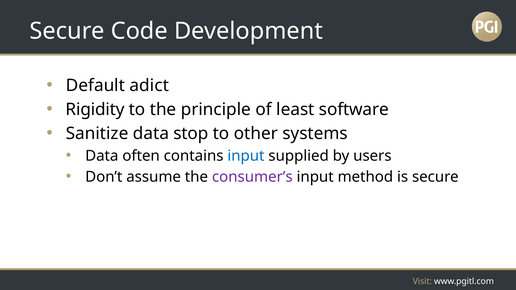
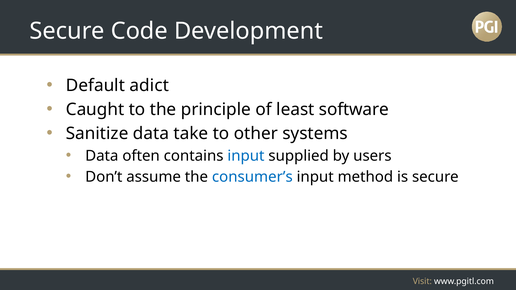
Rigidity: Rigidity -> Caught
stop: stop -> take
consumer’s colour: purple -> blue
